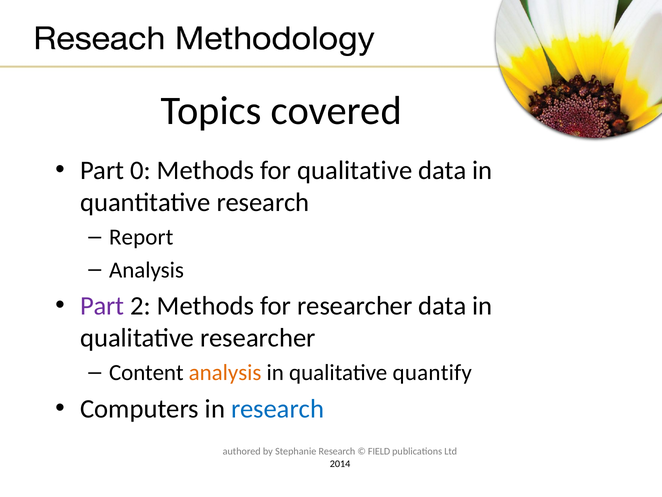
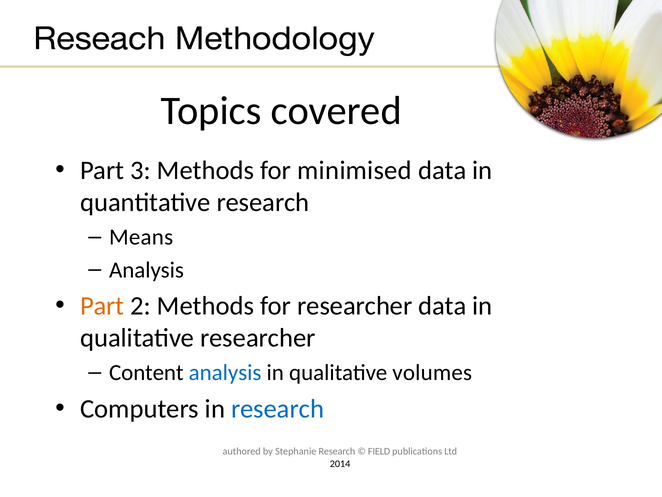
0: 0 -> 3
for qualitative: qualitative -> minimised
Report: Report -> Means
Part at (102, 306) colour: purple -> orange
analysis at (225, 372) colour: orange -> blue
quantify: quantify -> volumes
